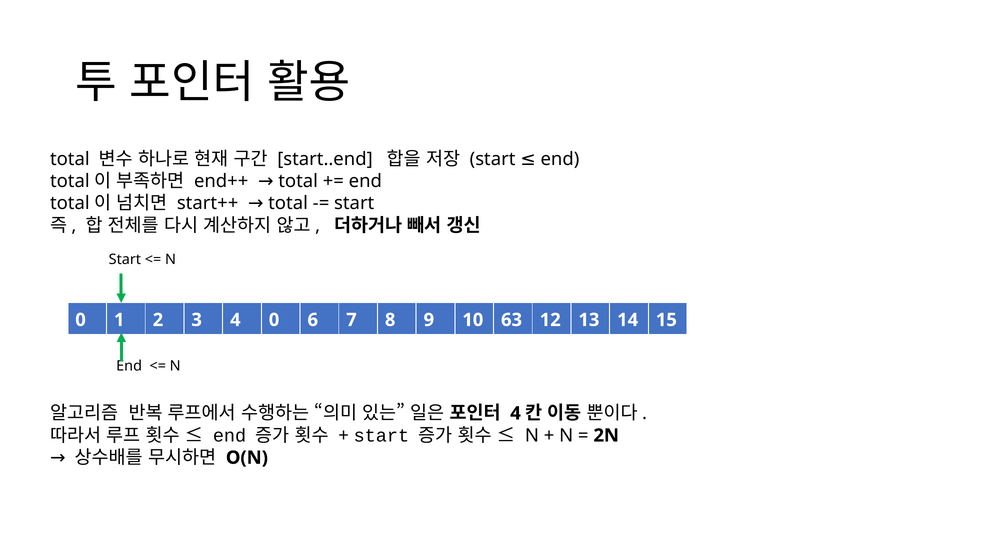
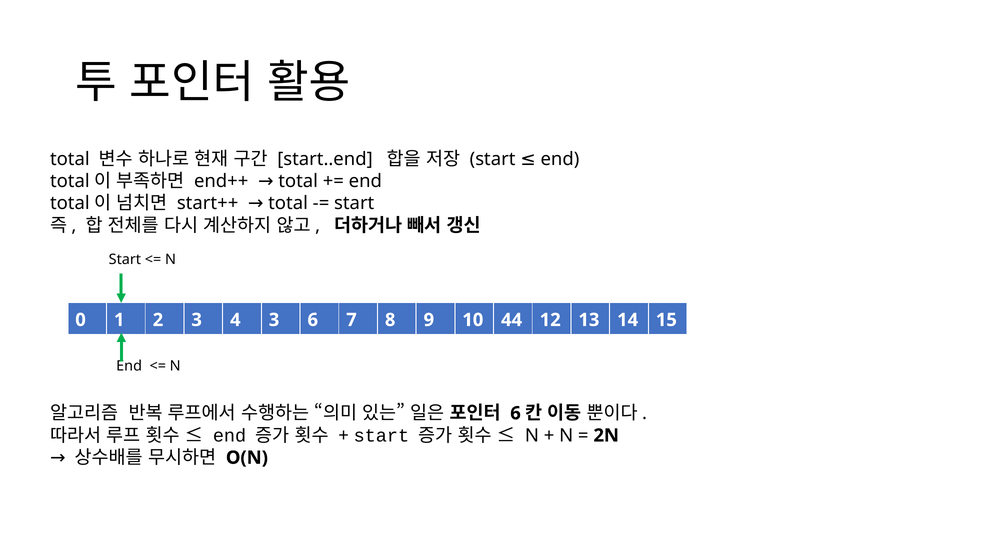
4 0: 0 -> 3
63: 63 -> 44
4 at (516, 413): 4 -> 6
